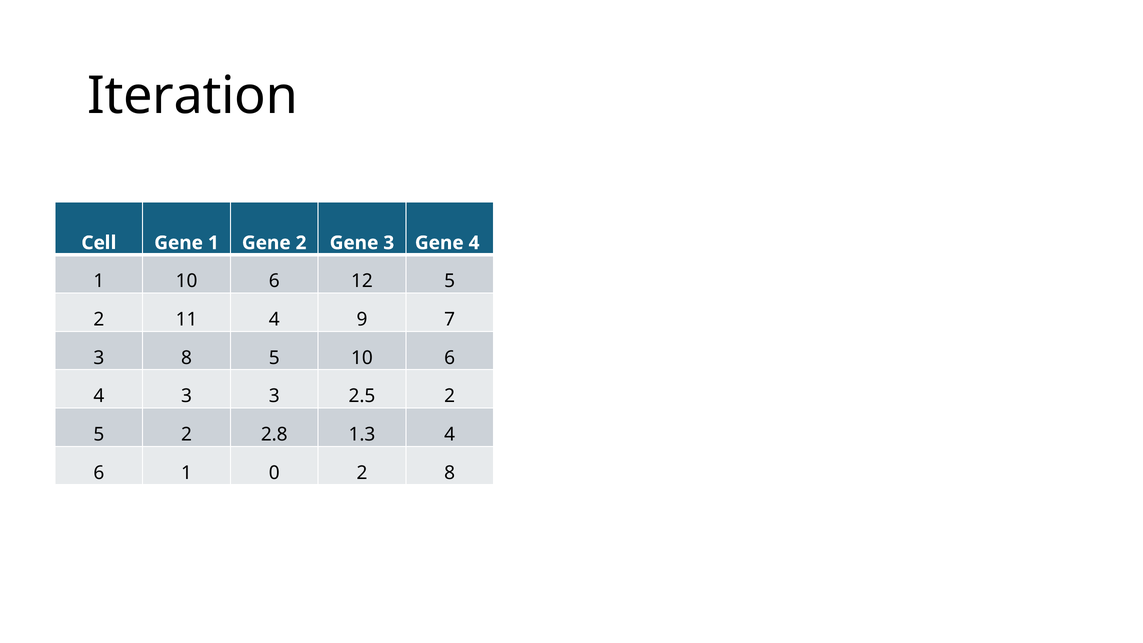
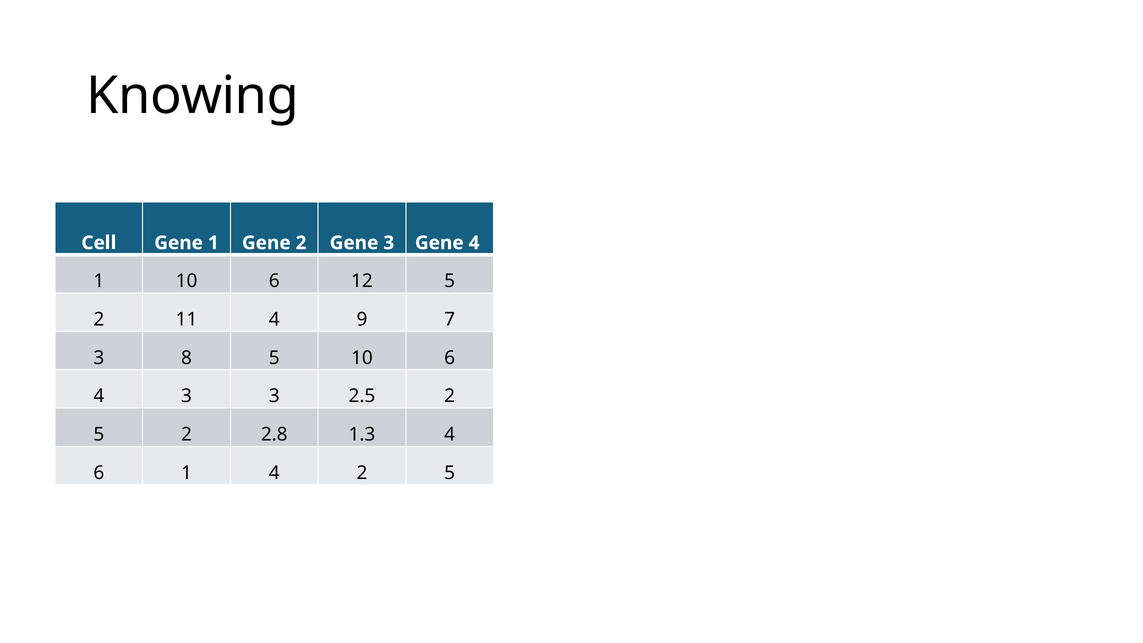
Iteration: Iteration -> Knowing
1 0: 0 -> 4
8 at (450, 473): 8 -> 5
